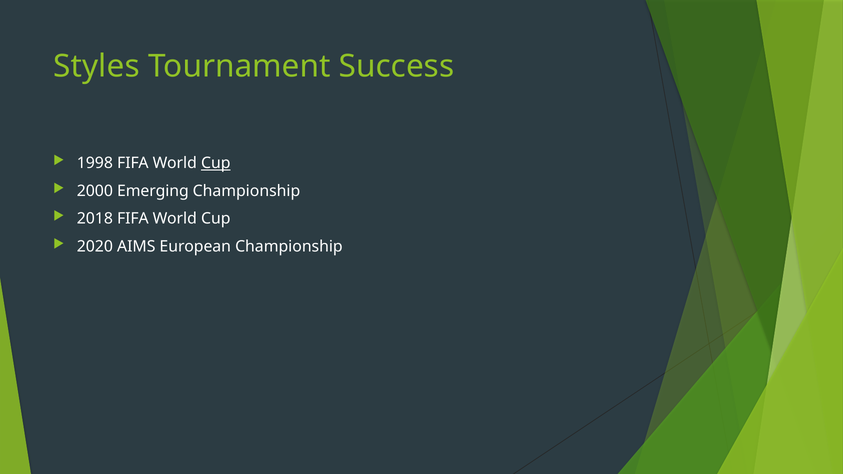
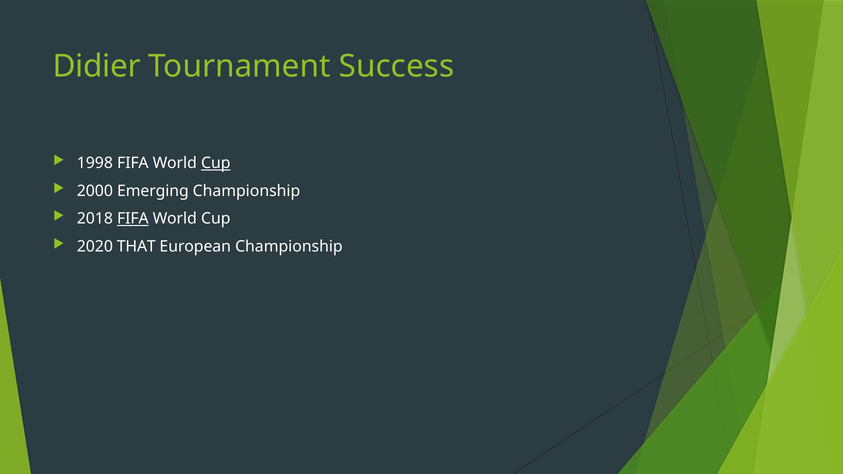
Styles: Styles -> Didier
FIFA at (133, 219) underline: none -> present
AIMS: AIMS -> THAT
